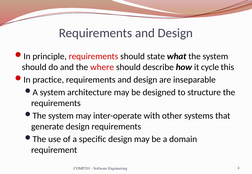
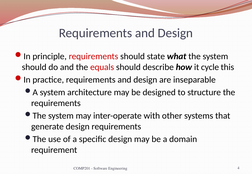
where: where -> equals
